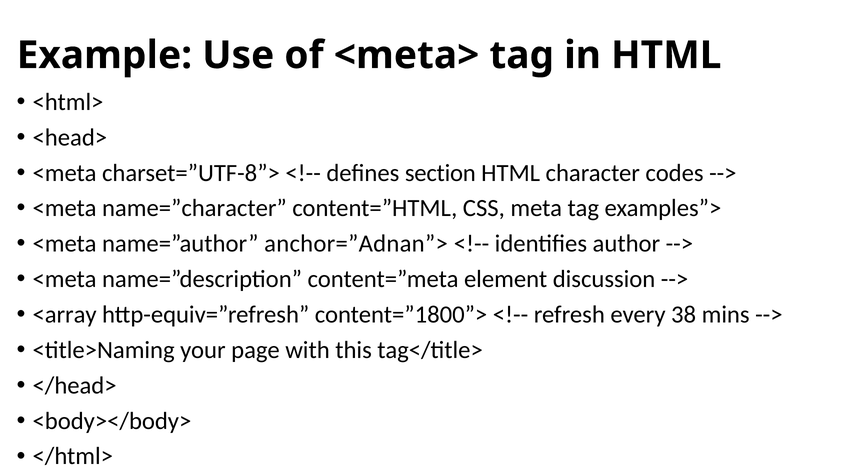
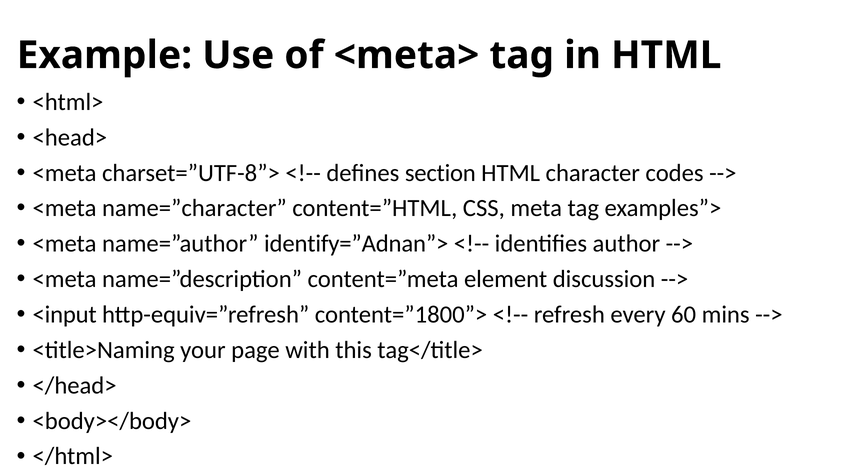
anchor=”Adnan”>: anchor=”Adnan”> -> identify=”Adnan”>
<array: <array -> <input
38: 38 -> 60
